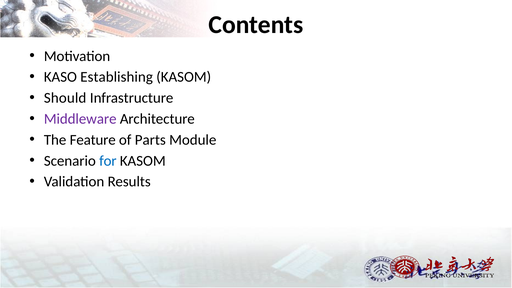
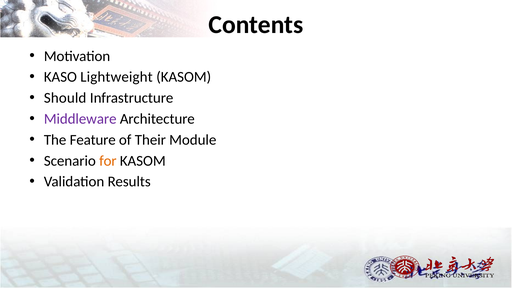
Establishing: Establishing -> Lightweight
Parts: Parts -> Their
for colour: blue -> orange
